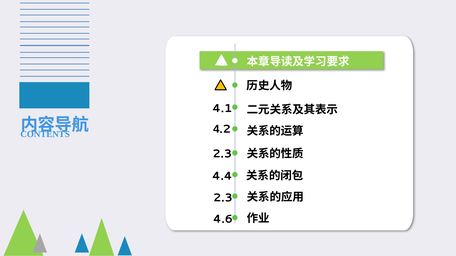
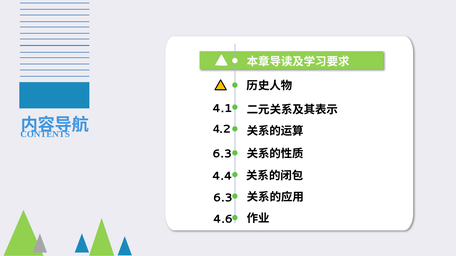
2.3 at (222, 154): 2.3 -> 6.3
2.3 at (223, 198): 2.3 -> 6.3
